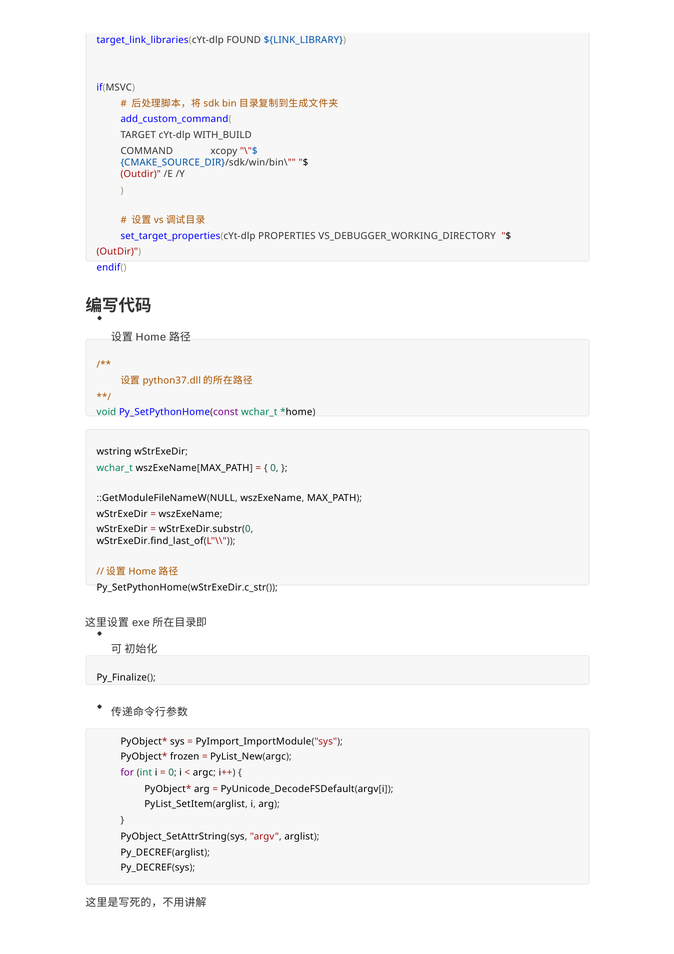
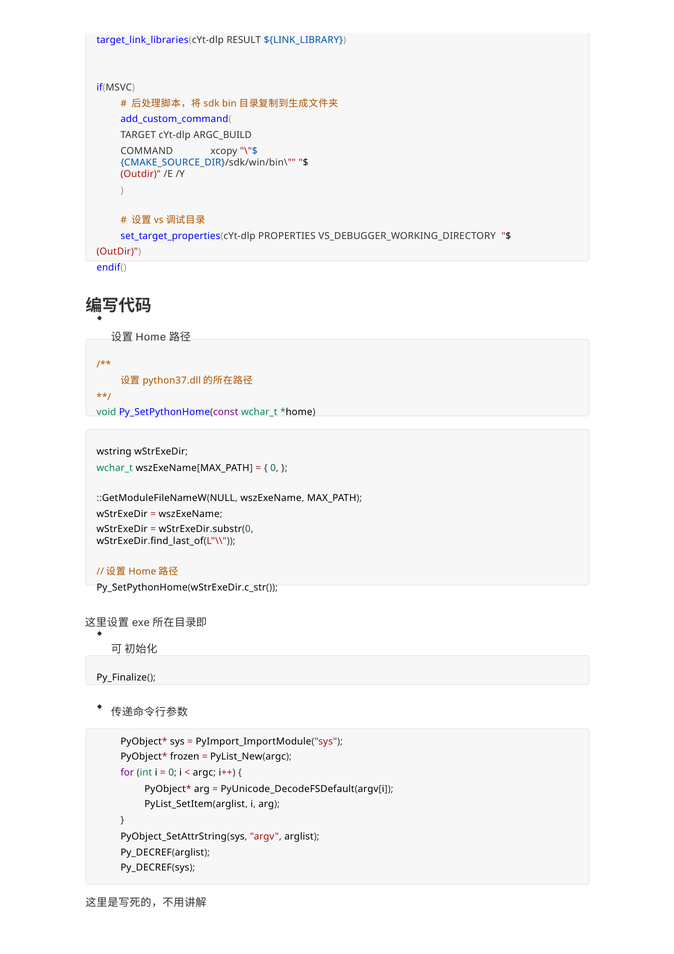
FOUND: FOUND -> RESULT
WITH_BUILD: WITH_BUILD -> ARGC_BUILD
